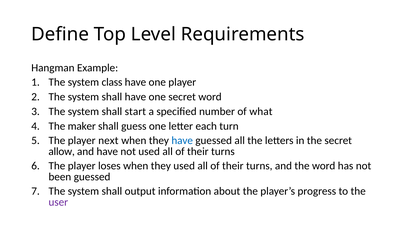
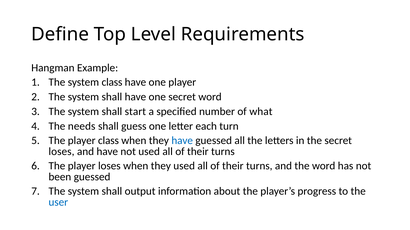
maker: maker -> needs
player next: next -> class
allow at (62, 152): allow -> loses
user colour: purple -> blue
